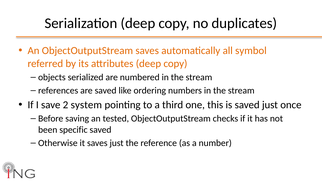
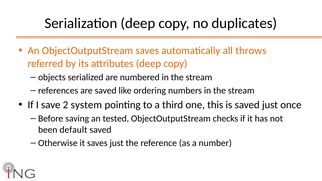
symbol: symbol -> throws
specific: specific -> default
